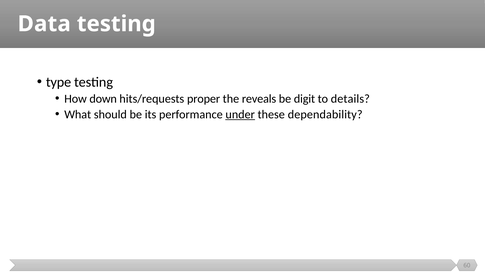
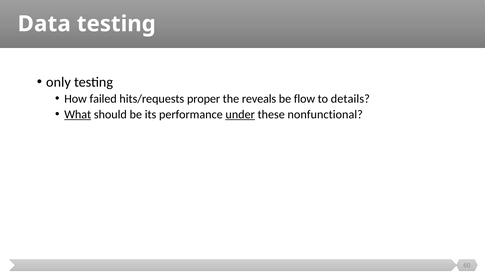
type: type -> only
down: down -> failed
digit: digit -> flow
What underline: none -> present
dependability: dependability -> nonfunctional
